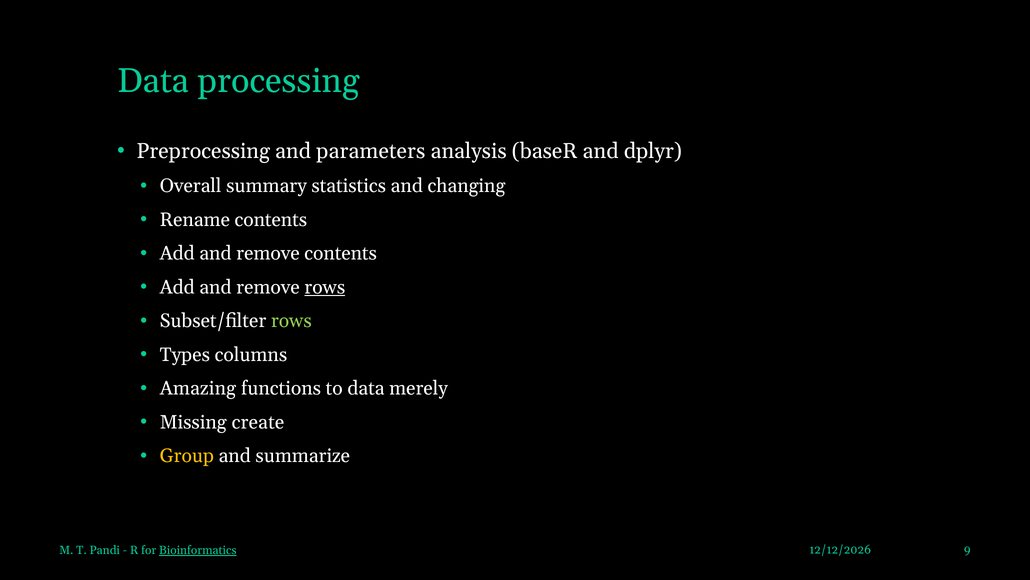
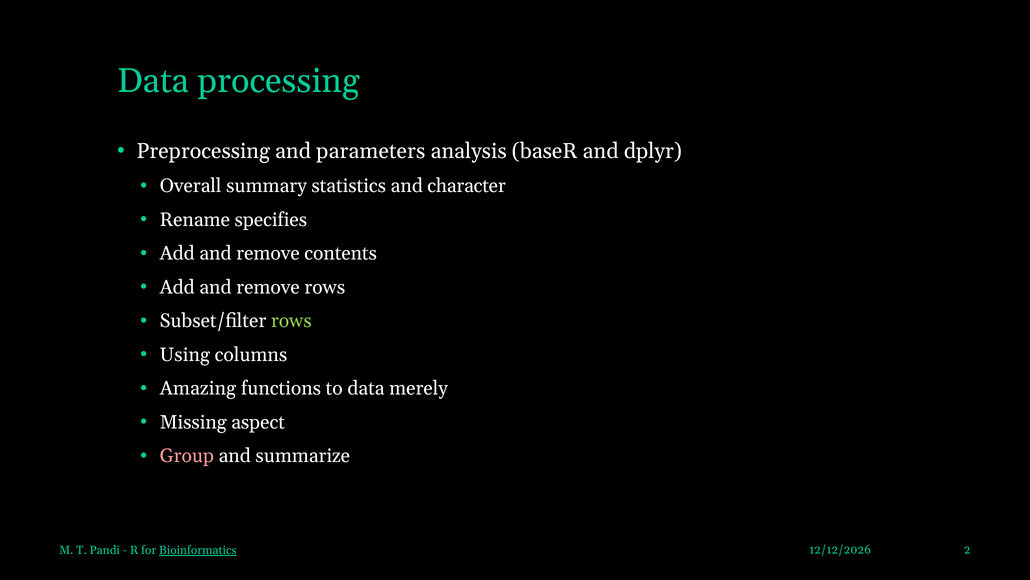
changing: changing -> character
Rename contents: contents -> specifies
rows at (325, 287) underline: present -> none
Types: Types -> Using
create: create -> aspect
Group colour: yellow -> pink
9: 9 -> 2
